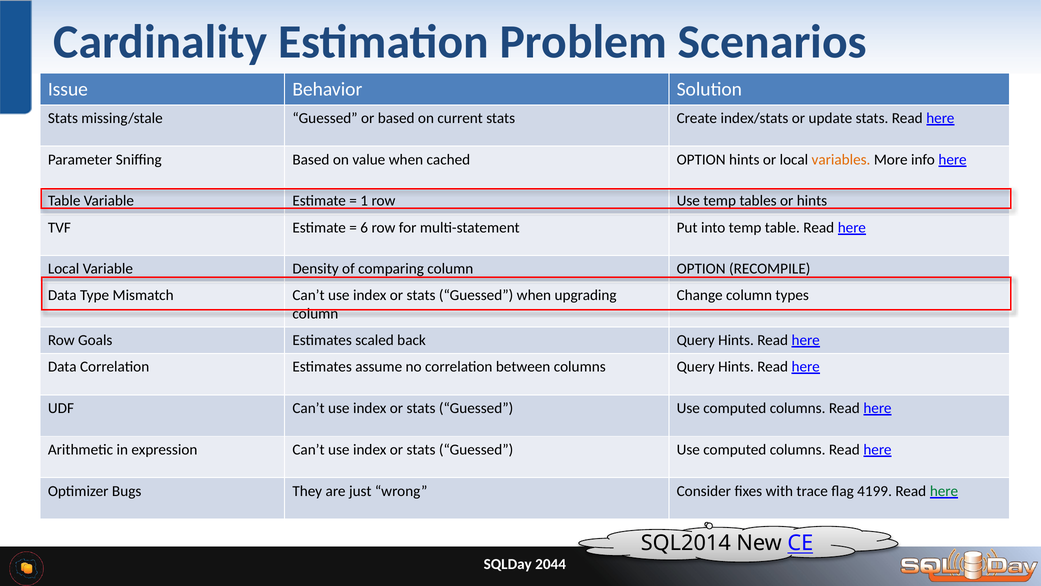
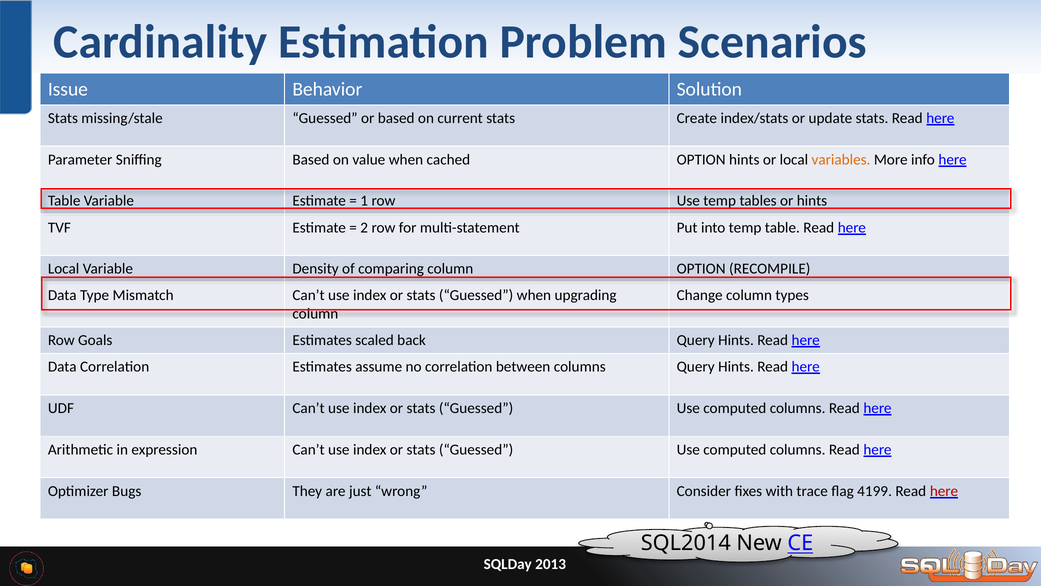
6: 6 -> 2
here at (944, 491) colour: green -> red
2044: 2044 -> 2013
